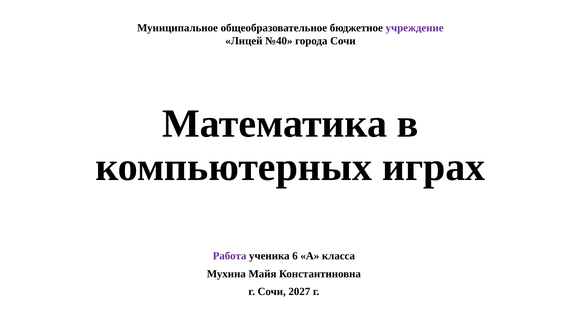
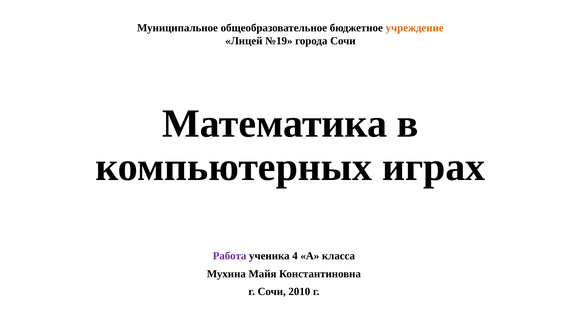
учреждение colour: purple -> orange
№40: №40 -> №19
6: 6 -> 4
2027: 2027 -> 2010
